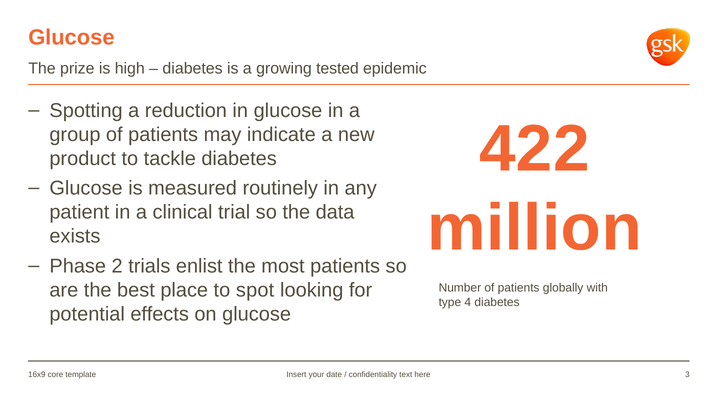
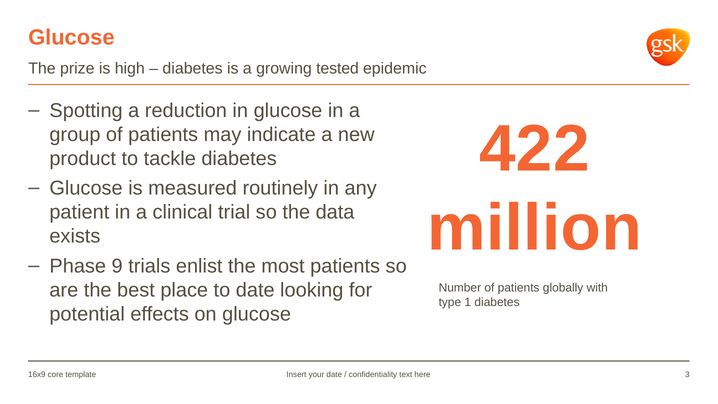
2: 2 -> 9
to spot: spot -> date
4: 4 -> 1
